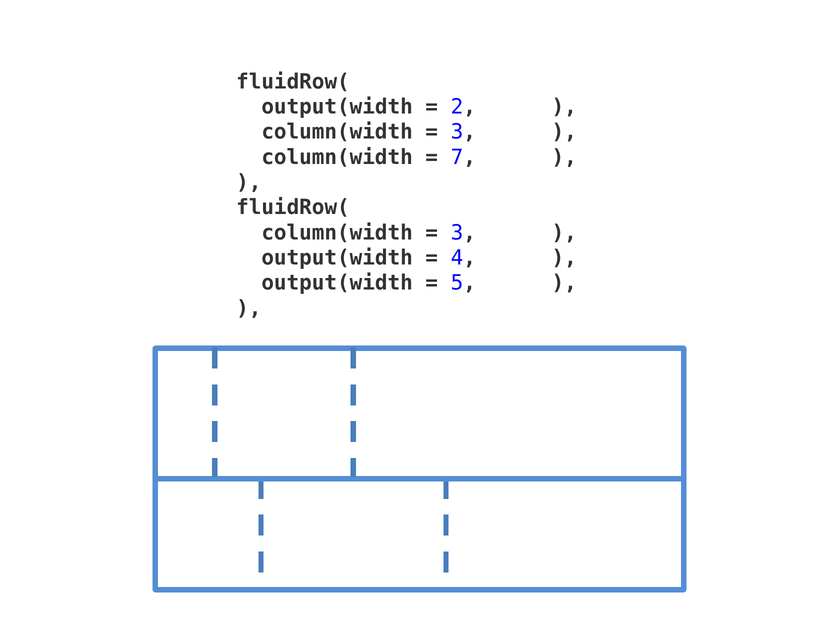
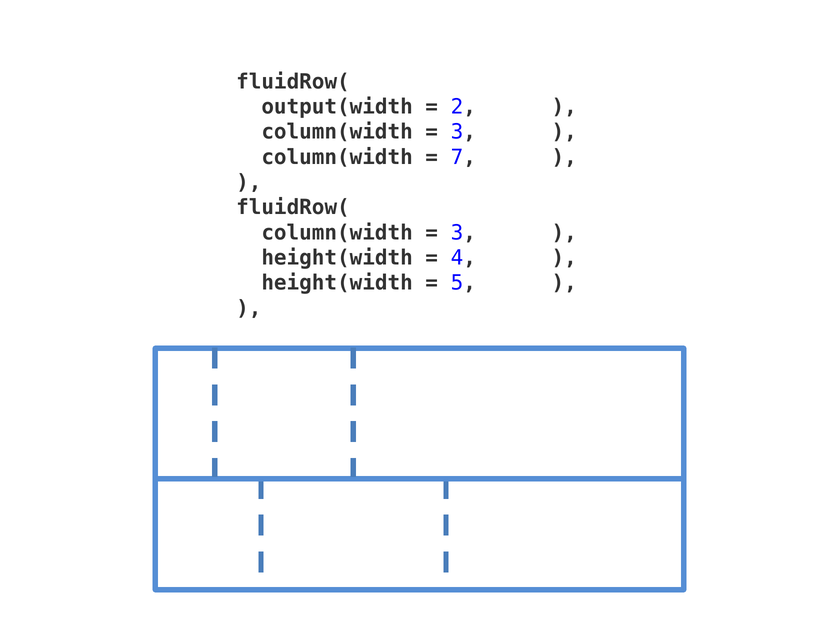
output(width at (337, 258): output(width -> height(width
output(width at (337, 283): output(width -> height(width
